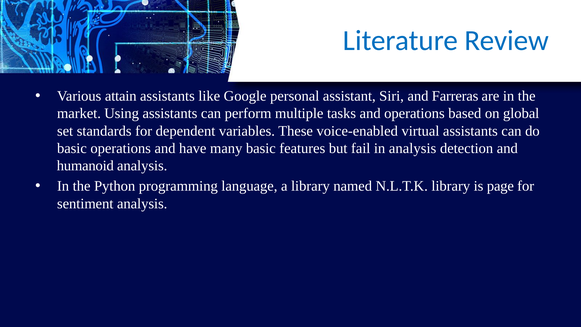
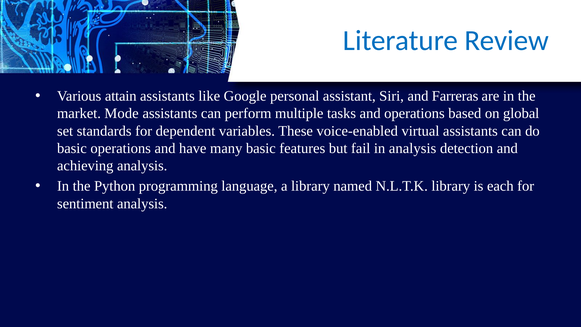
Using: Using -> Mode
humanoid: humanoid -> achieving
page: page -> each
